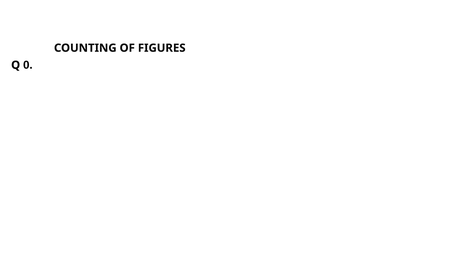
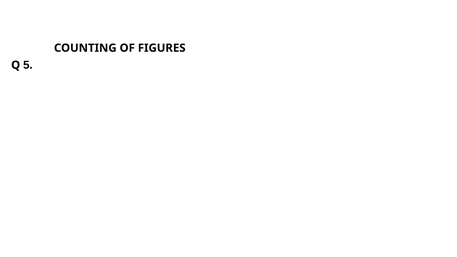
0: 0 -> 5
